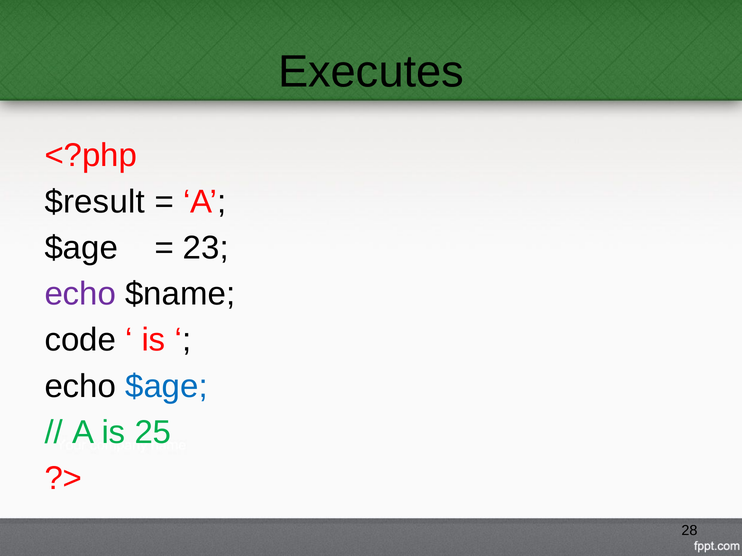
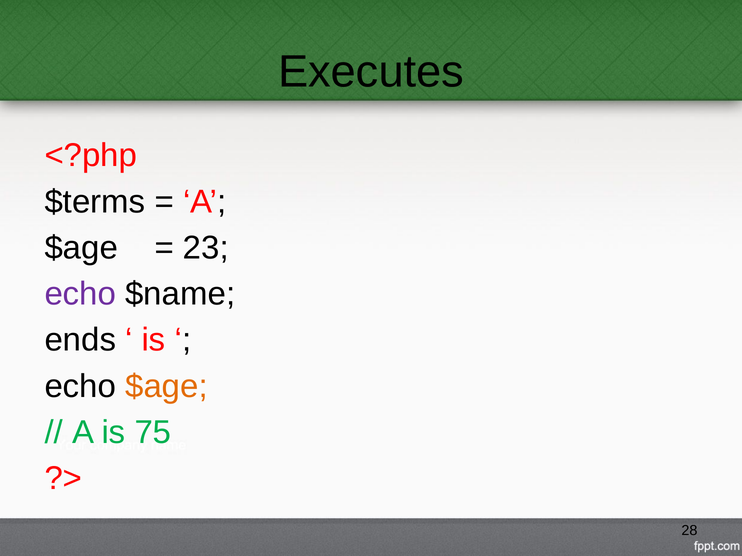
$result: $result -> $terms
code: code -> ends
$age at (166, 387) colour: blue -> orange
25: 25 -> 75
